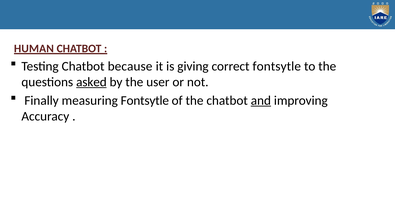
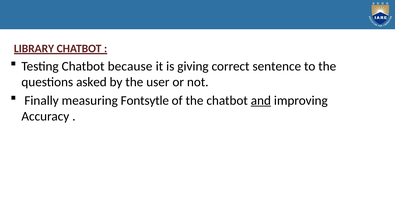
HUMAN: HUMAN -> LIBRARY
correct fontsytle: fontsytle -> sentence
asked underline: present -> none
